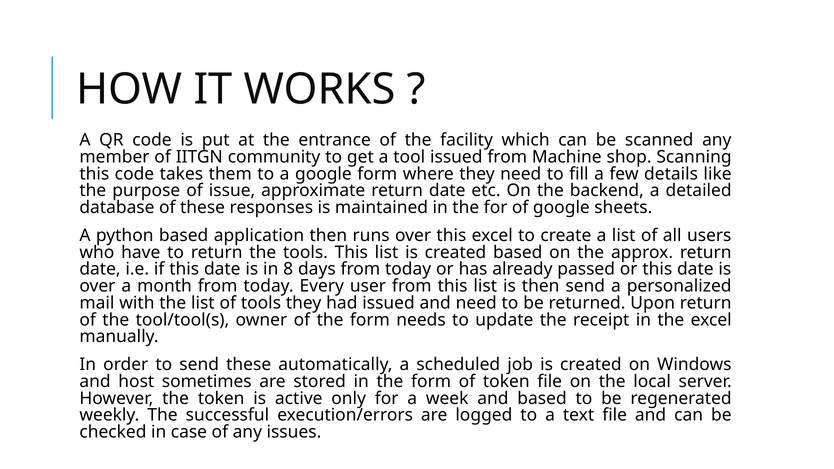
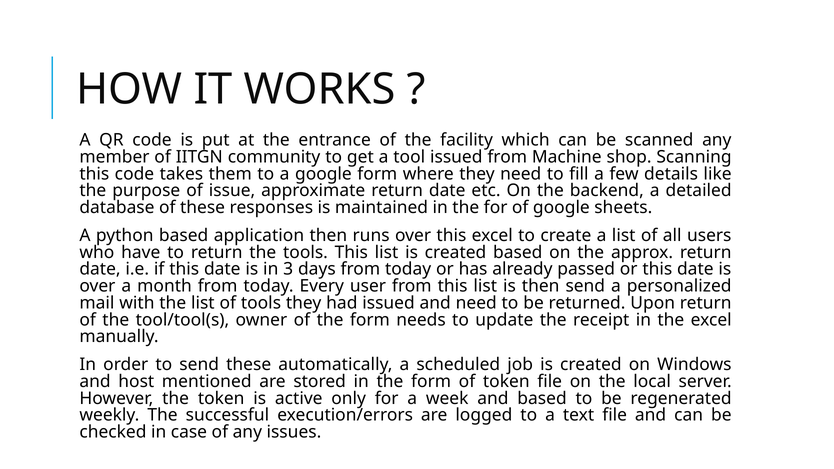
8: 8 -> 3
sometimes: sometimes -> mentioned
